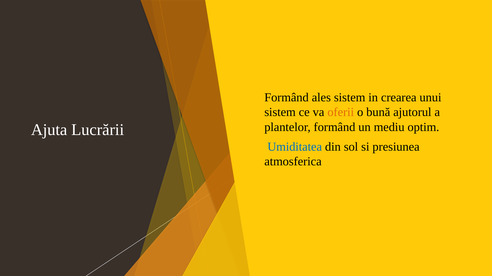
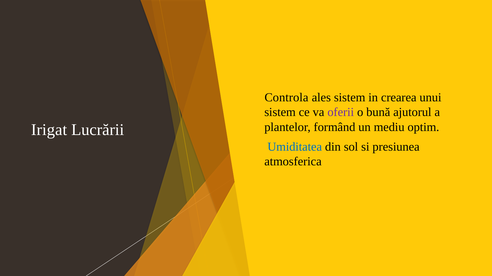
Formând at (287, 98): Formând -> Controla
oferii colour: orange -> purple
Ajuta: Ajuta -> Irigat
